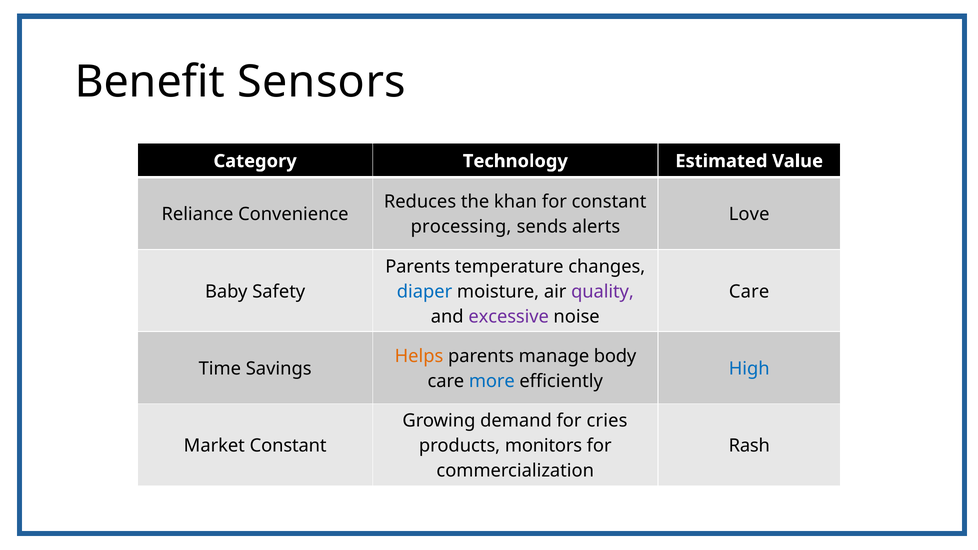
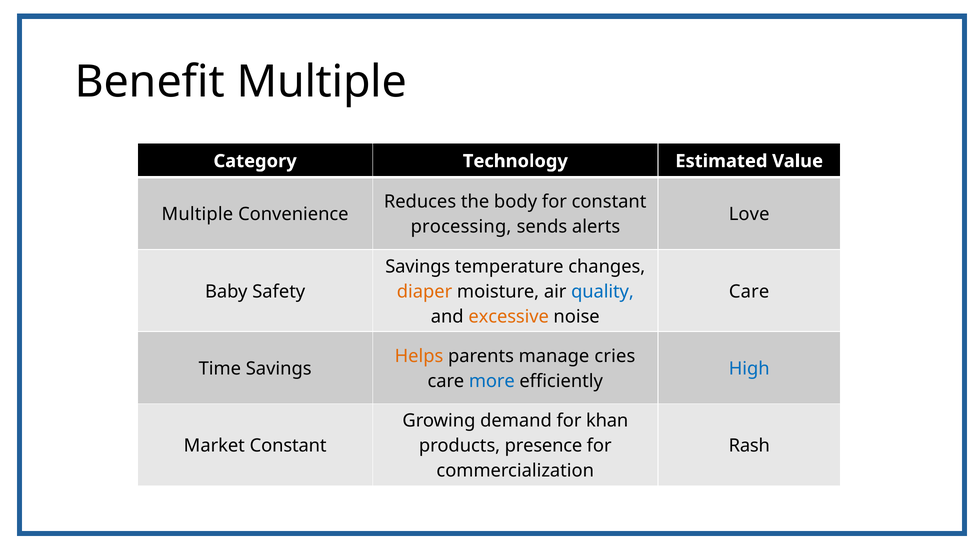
Benefit Sensors: Sensors -> Multiple
khan: khan -> body
Reliance at (197, 214): Reliance -> Multiple
Parents at (418, 267): Parents -> Savings
diaper colour: blue -> orange
quality colour: purple -> blue
excessive colour: purple -> orange
body: body -> cries
cries: cries -> khan
monitors: monitors -> presence
